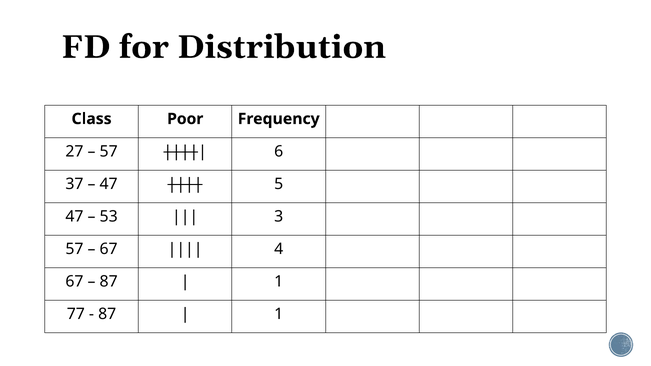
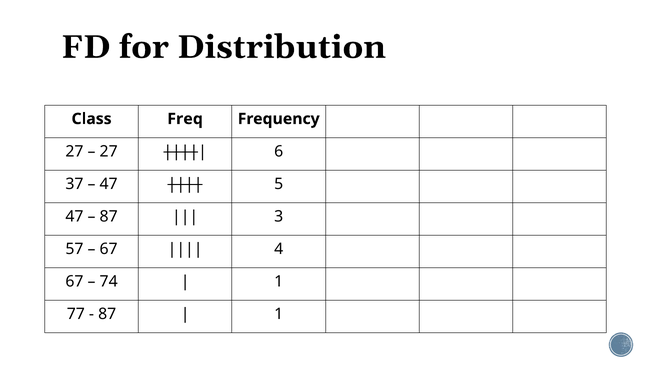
Poor: Poor -> Freq
57 at (109, 151): 57 -> 27
53 at (109, 217): 53 -> 87
87 at (109, 282): 87 -> 74
